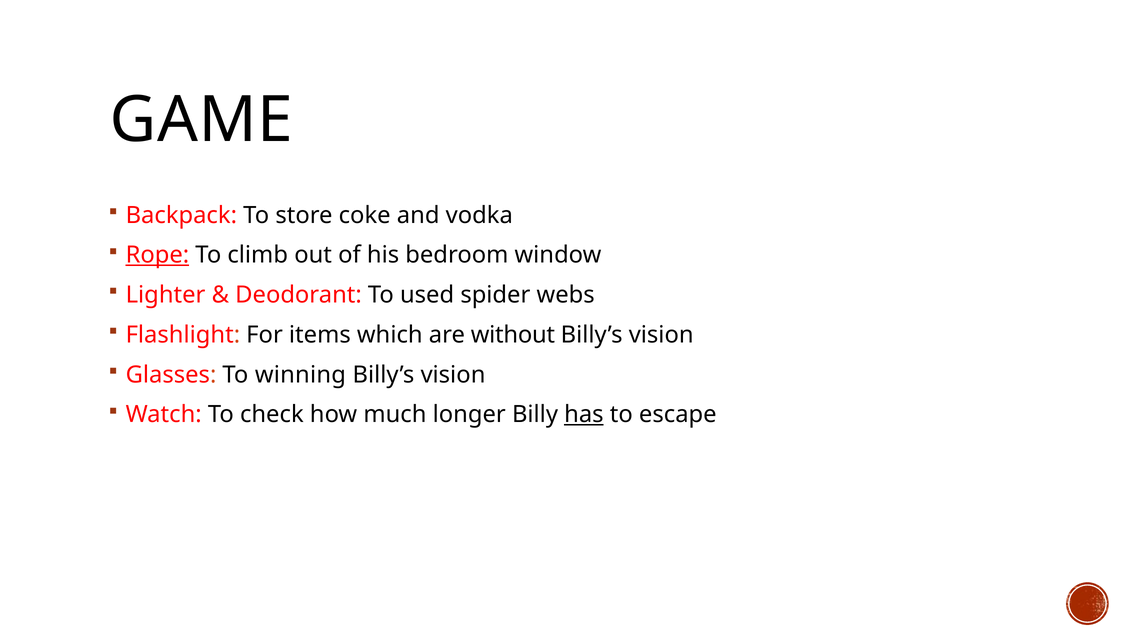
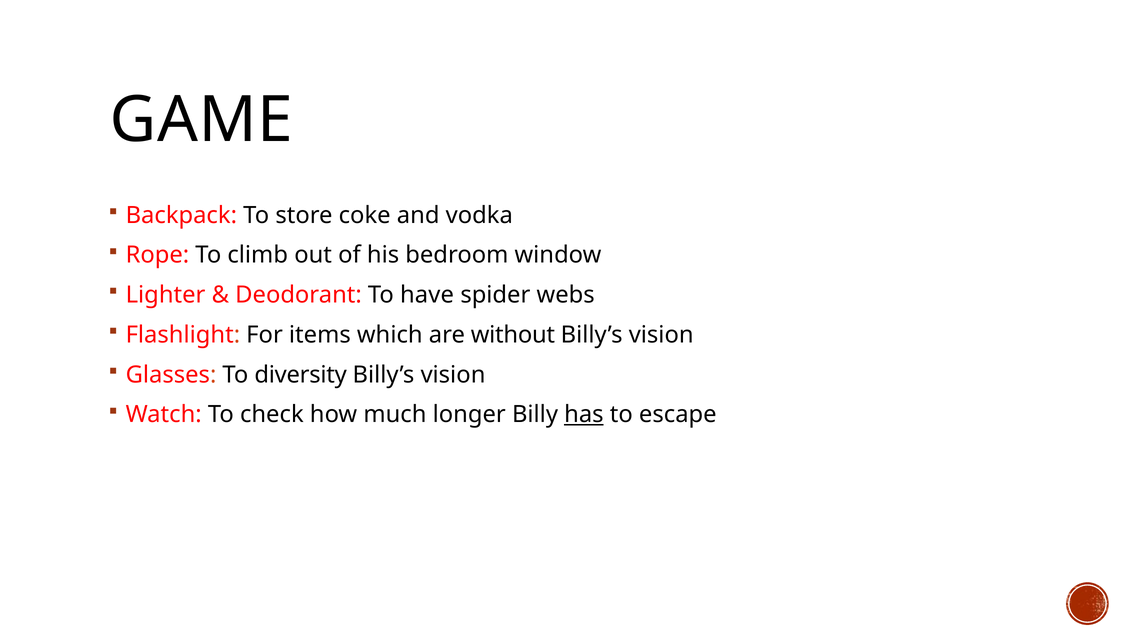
Rope underline: present -> none
used: used -> have
winning: winning -> diversity
